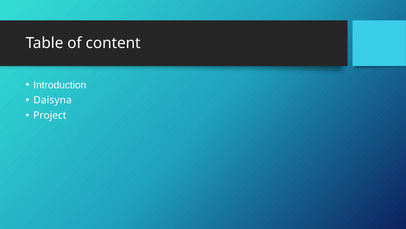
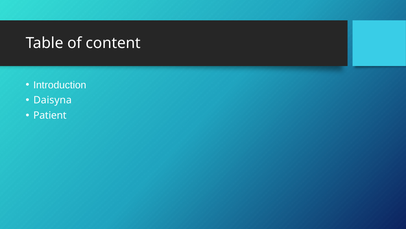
Project: Project -> Patient
